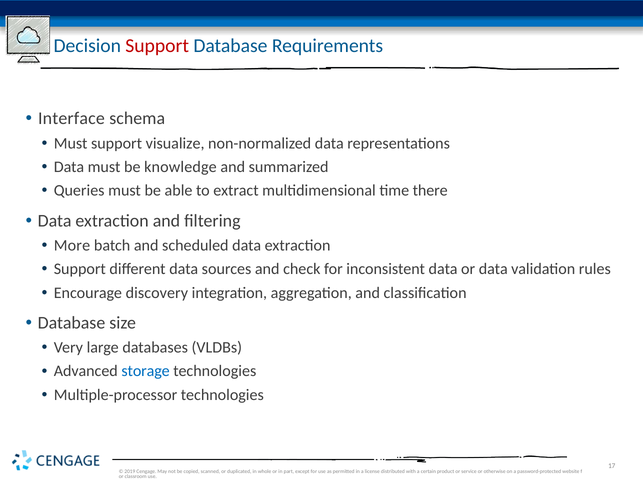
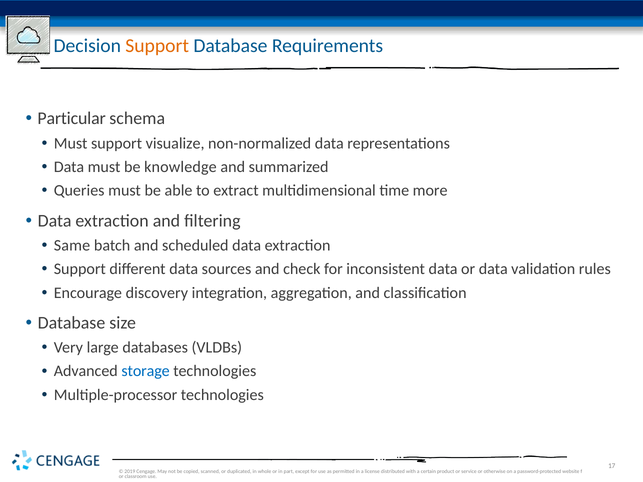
Support at (157, 46) colour: red -> orange
Interface: Interface -> Particular
there: there -> more
More: More -> Same
